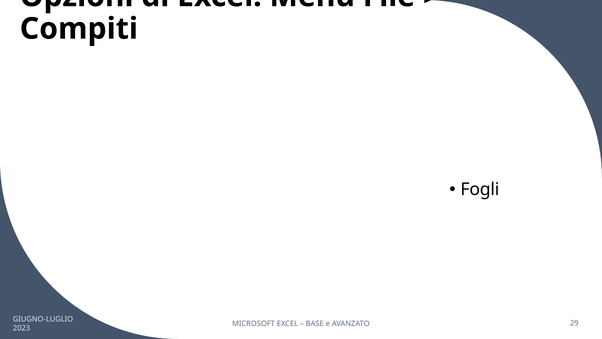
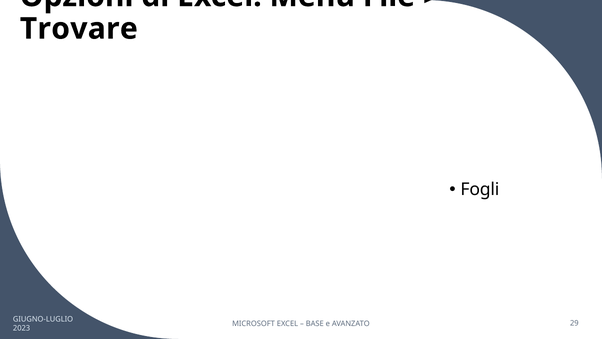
Compiti: Compiti -> Trovare
